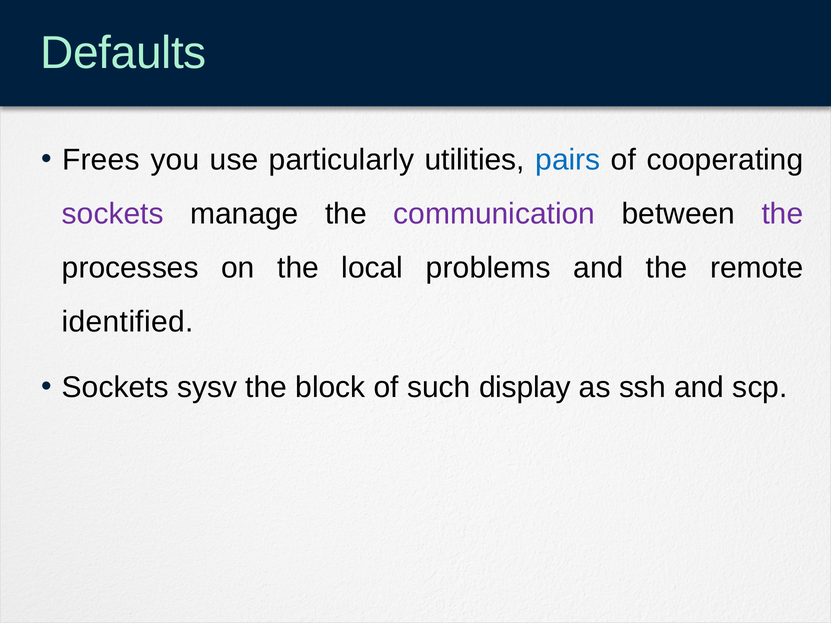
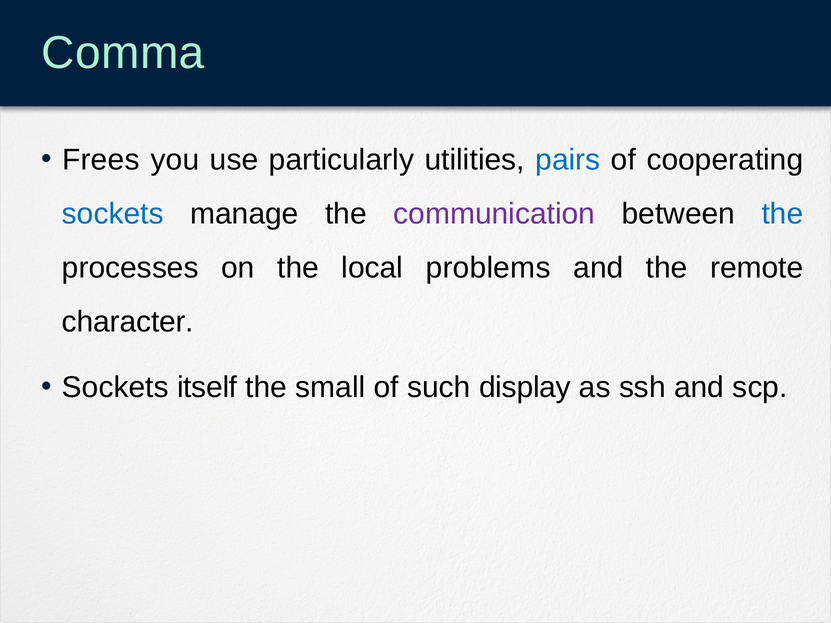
Defaults: Defaults -> Comma
sockets at (113, 214) colour: purple -> blue
the at (782, 214) colour: purple -> blue
identified: identified -> character
sysv: sysv -> itself
block: block -> small
